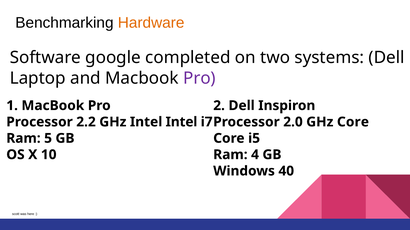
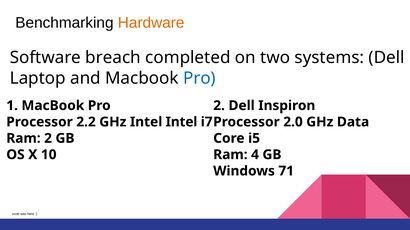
google: google -> breach
Pro at (199, 78) colour: purple -> blue
GHz Core: Core -> Data
Ram 5: 5 -> 2
40: 40 -> 71
